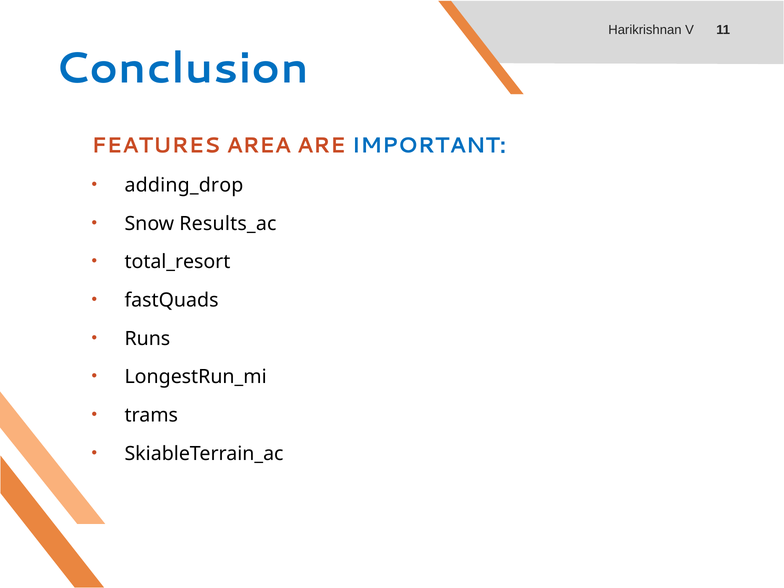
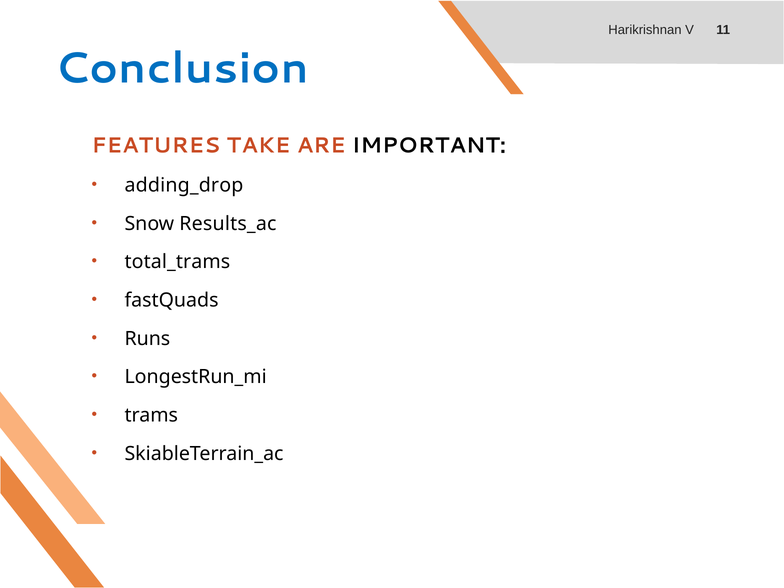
AREA: AREA -> TAKE
IMPORTANT colour: blue -> black
total_resort: total_resort -> total_trams
